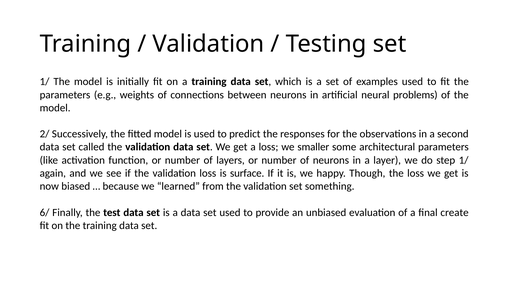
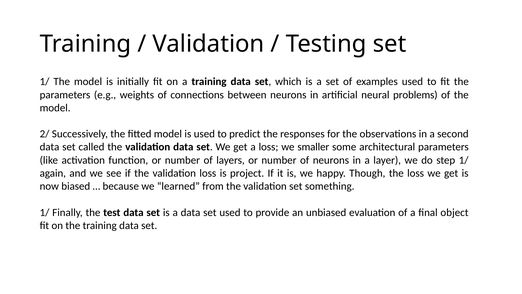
surface: surface -> project
6/ at (45, 212): 6/ -> 1/
create: create -> object
